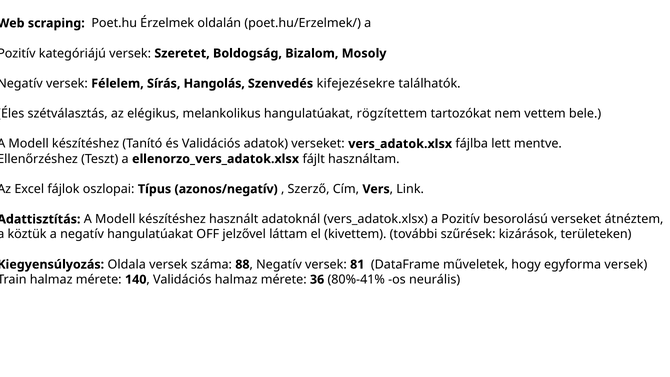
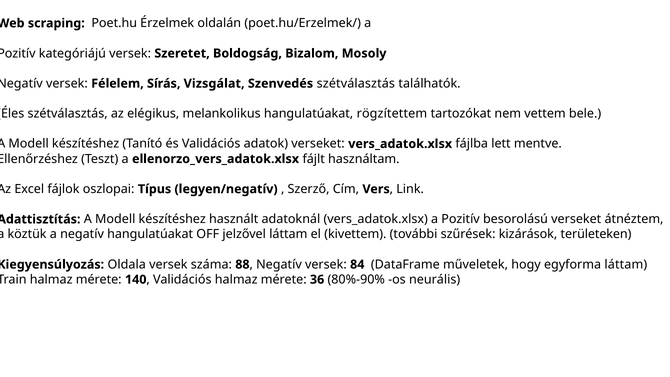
Hangolás: Hangolás -> Vizsgálat
Szenvedés kifejezésekre: kifejezésekre -> szétválasztás
azonos/negatív: azonos/negatív -> legyen/negatív
81: 81 -> 84
egyforma versek: versek -> láttam
80%-41%: 80%-41% -> 80%-90%
